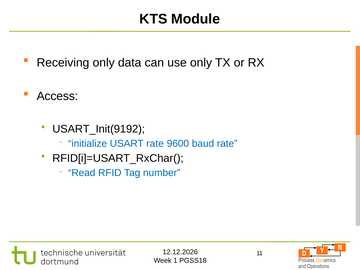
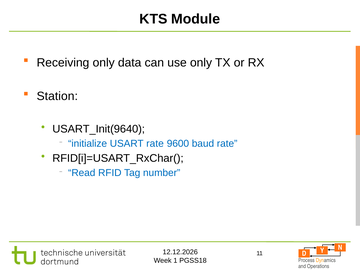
Access: Access -> Station
USART_Init(9192: USART_Init(9192 -> USART_Init(9640
